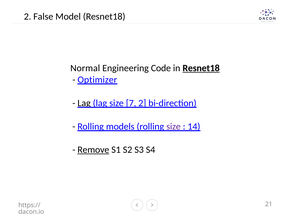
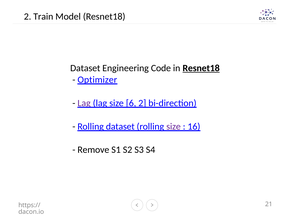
False: False -> Train
Normal at (85, 68): Normal -> Dataset
Lag at (84, 103) colour: black -> purple
7: 7 -> 6
Rolling models: models -> dataset
14: 14 -> 16
Remove underline: present -> none
